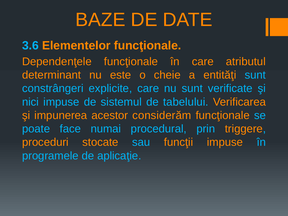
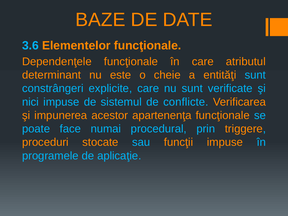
tabelului: tabelului -> conflicte
considerăm: considerăm -> apartenenţa
